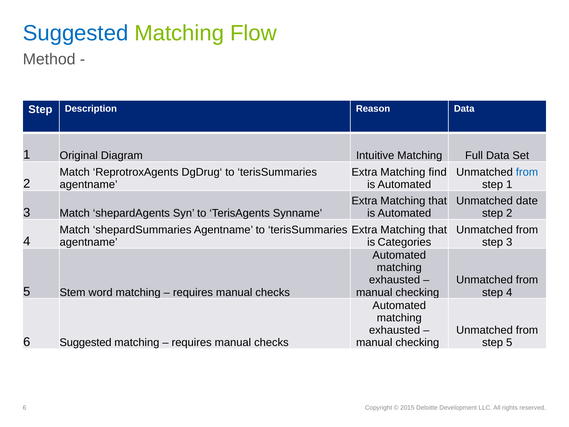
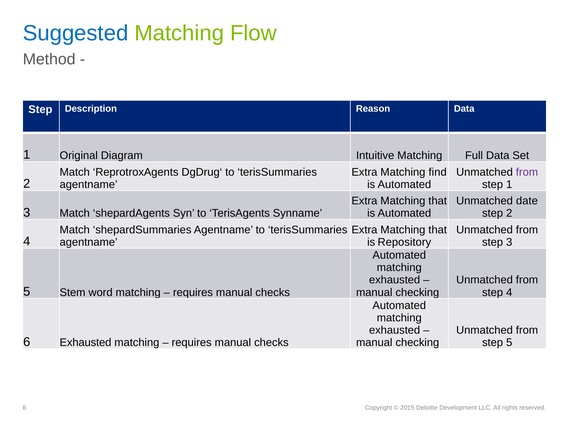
from at (527, 172) colour: blue -> purple
Categories: Categories -> Repository
6 Suggested: Suggested -> Exhausted
